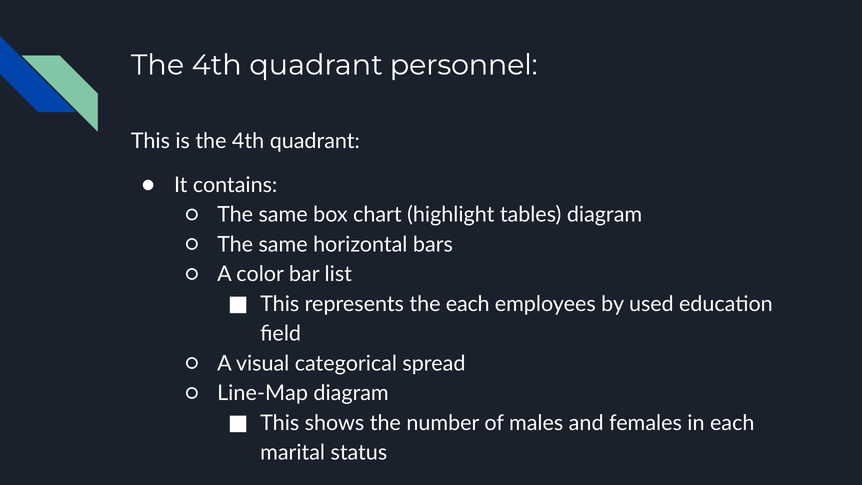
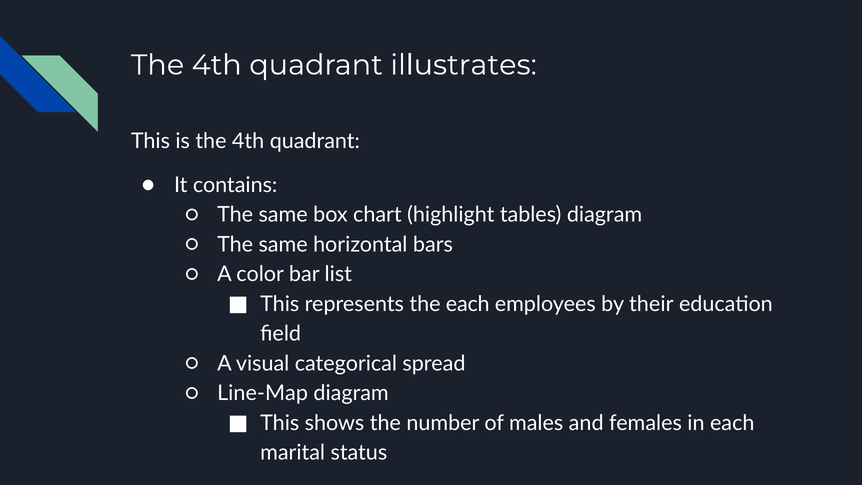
personnel: personnel -> illustrates
used: used -> their
